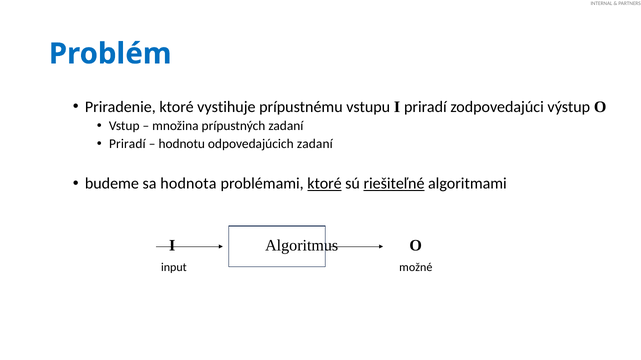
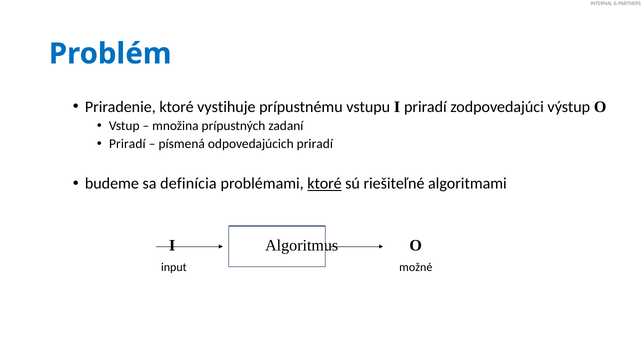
hodnotu: hodnotu -> písmená
odpovedajúcich zadaní: zadaní -> priradí
hodnota: hodnota -> definícia
riešiteľné underline: present -> none
